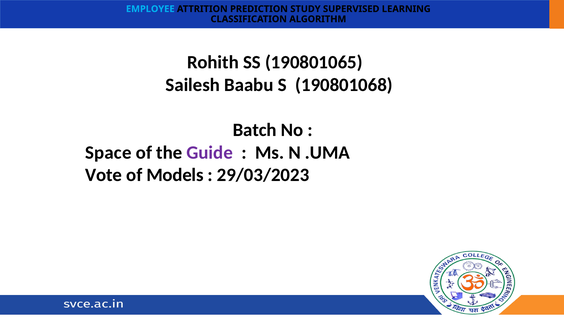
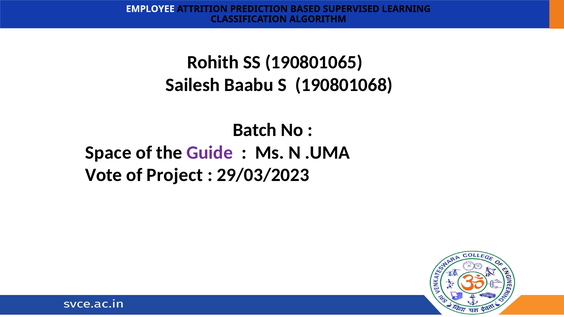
EMPLOYEE colour: light blue -> white
STUDY: STUDY -> BASED
Models: Models -> Project
